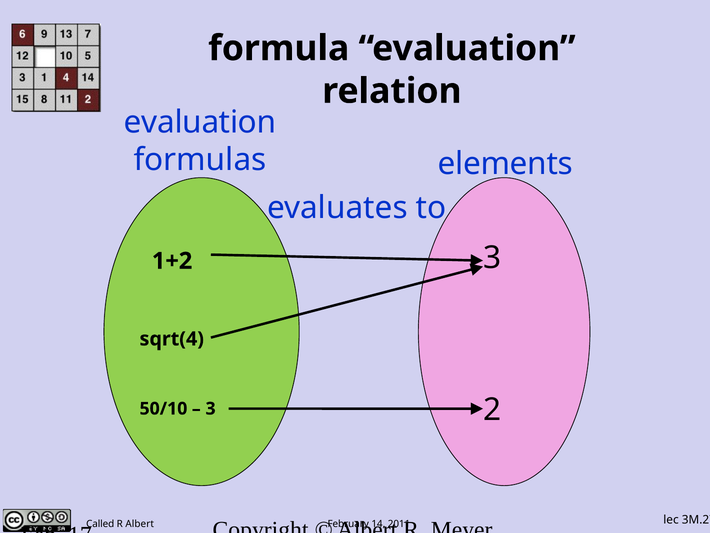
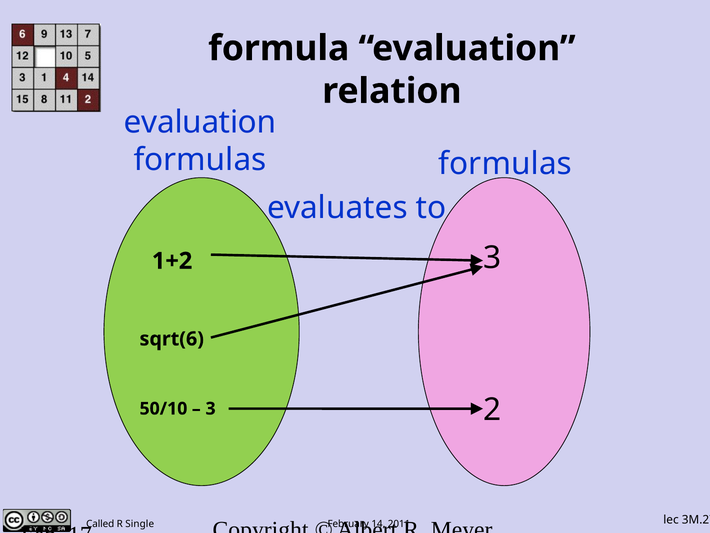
elements at (505, 163): elements -> formulas
sqrt(4: sqrt(4 -> sqrt(6
R Albert: Albert -> Single
